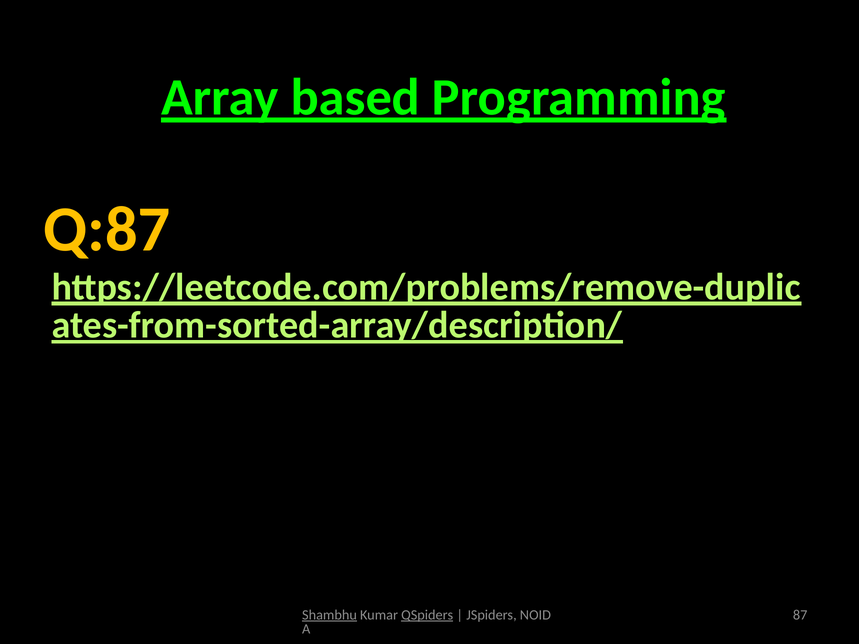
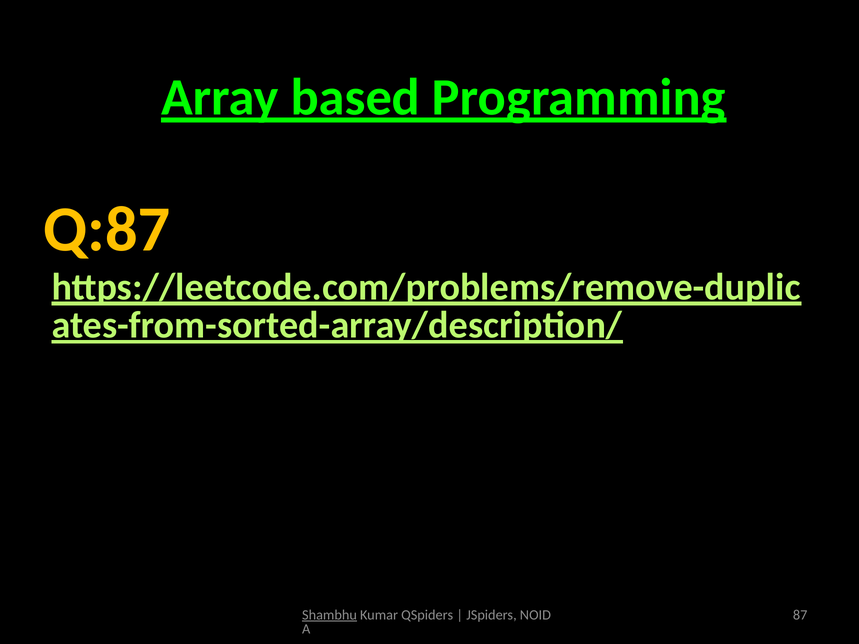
QSpiders underline: present -> none
